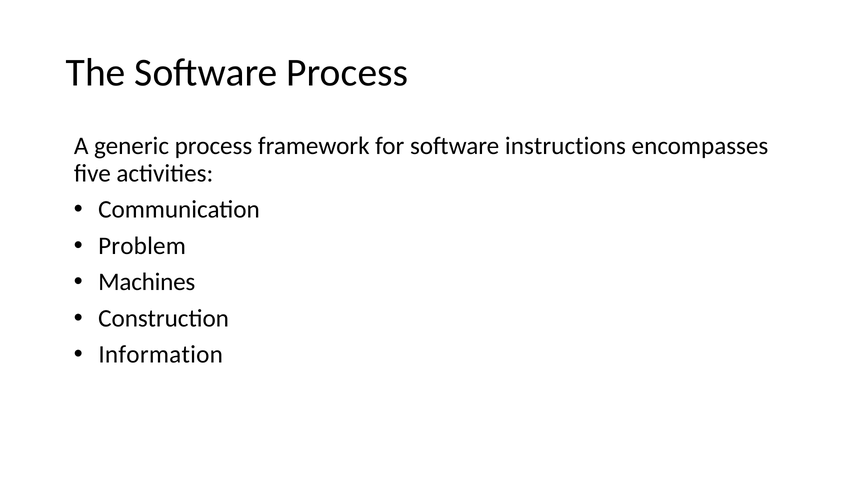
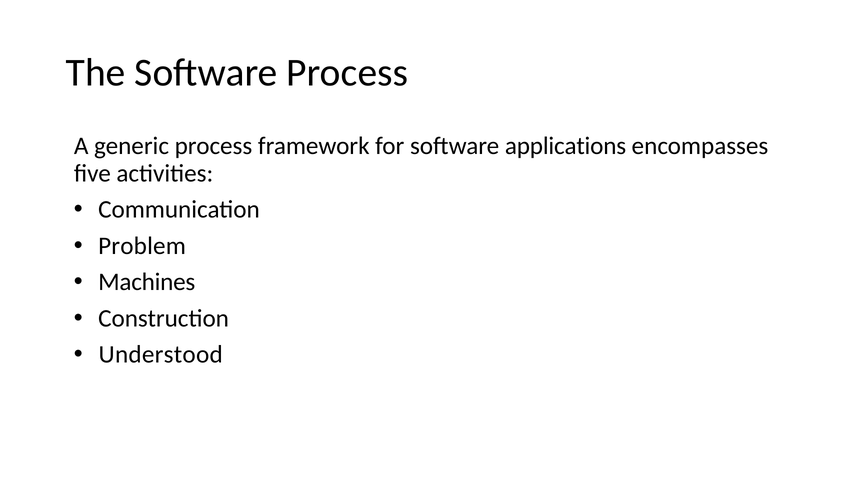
instructions: instructions -> applications
Information: Information -> Understood
